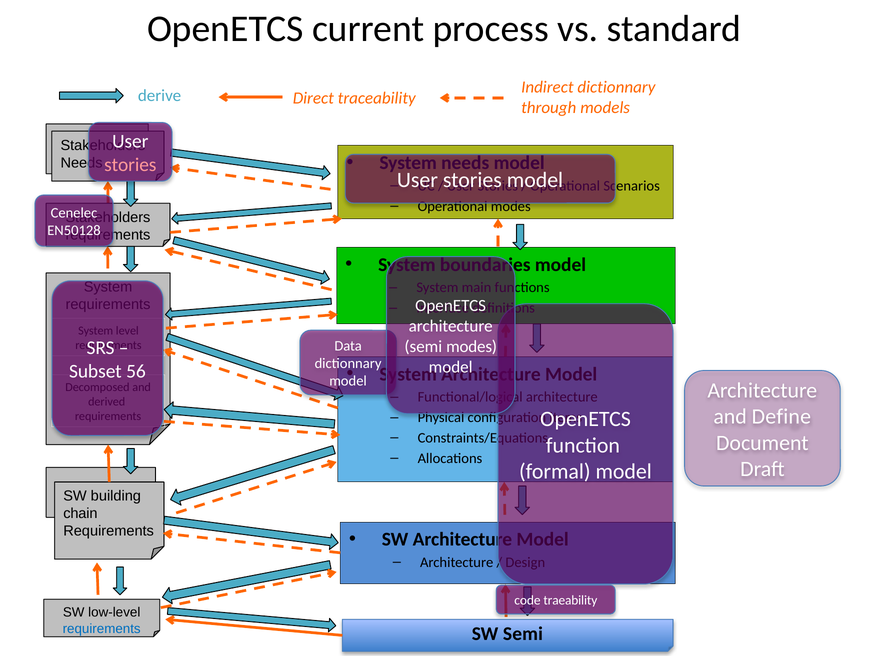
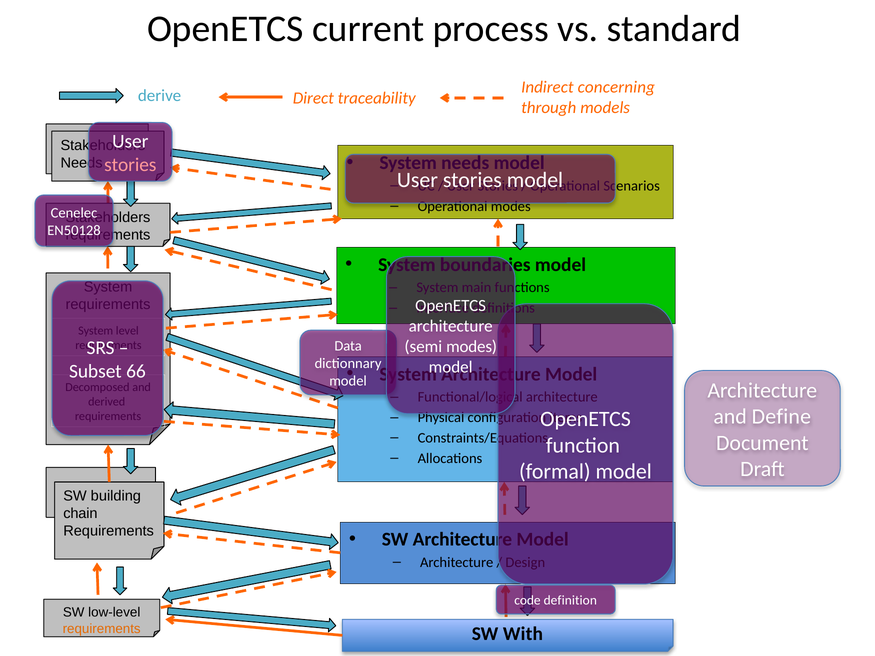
Indirect dictionnary: dictionnary -> concerning
56: 56 -> 66
traeability: traeability -> definition
requirements at (102, 629) colour: blue -> orange
SW Semi: Semi -> With
